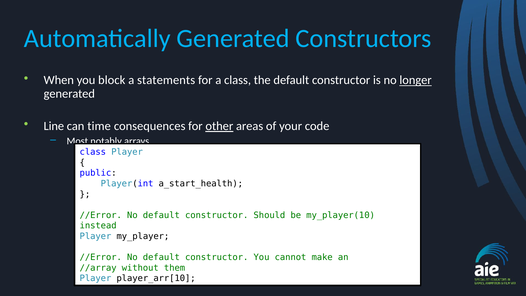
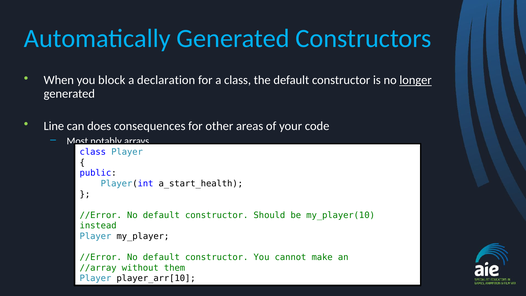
statements: statements -> declaration
time: time -> does
other underline: present -> none
